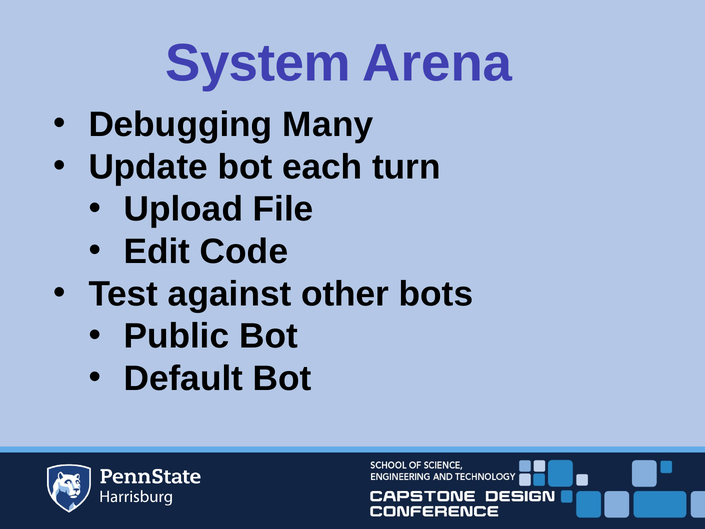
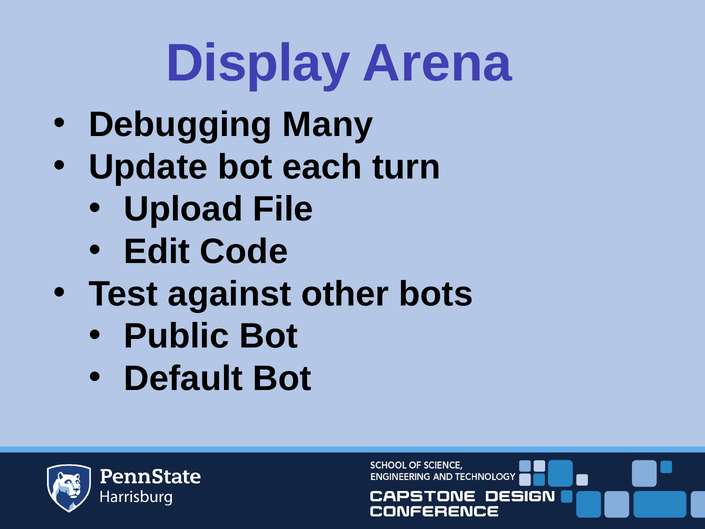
System: System -> Display
